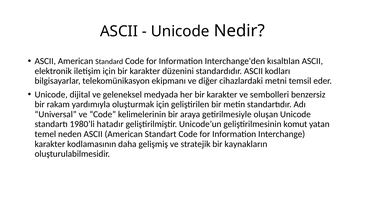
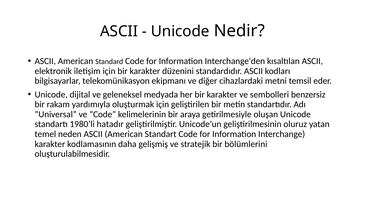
komut: komut -> oluruz
kaynakların: kaynakların -> bölümlerini
